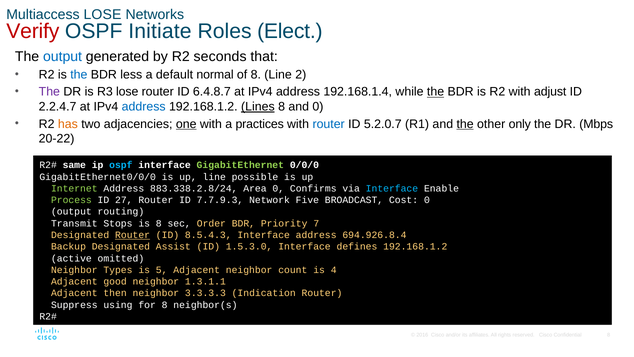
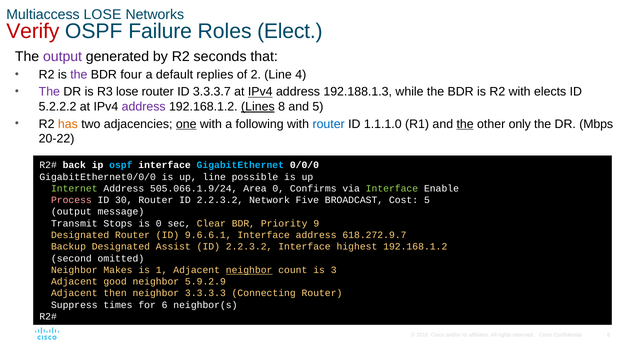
Initiate: Initiate -> Failure
output at (63, 56) colour: blue -> purple
the at (79, 75) colour: blue -> purple
less: less -> four
normal: normal -> replies
of 8: 8 -> 2
2: 2 -> 4
6.4.8.7: 6.4.8.7 -> 3.3.3.7
IPv4 at (260, 92) underline: none -> present
192.168.1.4: 192.168.1.4 -> 192.188.1.3
the at (436, 92) underline: present -> none
adjust: adjust -> elects
2.2.4.7: 2.2.4.7 -> 5.2.2.2
address at (144, 107) colour: blue -> purple
and 0: 0 -> 5
practices: practices -> following
5.2.0.7: 5.2.0.7 -> 1.1.1.0
same: same -> back
GigabitEthernet colour: light green -> light blue
883.338.2.8/24: 883.338.2.8/24 -> 505.066.1.9/24
Interface at (392, 188) colour: light blue -> light green
Process colour: light green -> pink
27: 27 -> 30
Router ID 7.7.9.3: 7.7.9.3 -> 2.2.3.2
Cost 0: 0 -> 5
routing: routing -> message
is 8: 8 -> 0
Order: Order -> Clear
7: 7 -> 9
Router at (133, 235) underline: present -> none
8.5.4.3: 8.5.4.3 -> 9.6.6.1
694.926.8.4: 694.926.8.4 -> 618.272.9.7
1.5.3.0 at (249, 246): 1.5.3.0 -> 2.2.3.2
defines: defines -> highest
active: active -> second
Types: Types -> Makes
5: 5 -> 1
neighbor at (249, 270) underline: none -> present
4: 4 -> 3
1.3.1.1: 1.3.1.1 -> 5.9.2.9
Indication: Indication -> Connecting
using: using -> times
for 8: 8 -> 6
